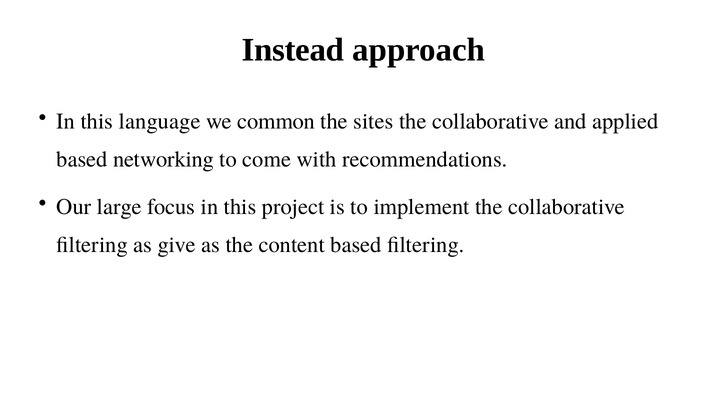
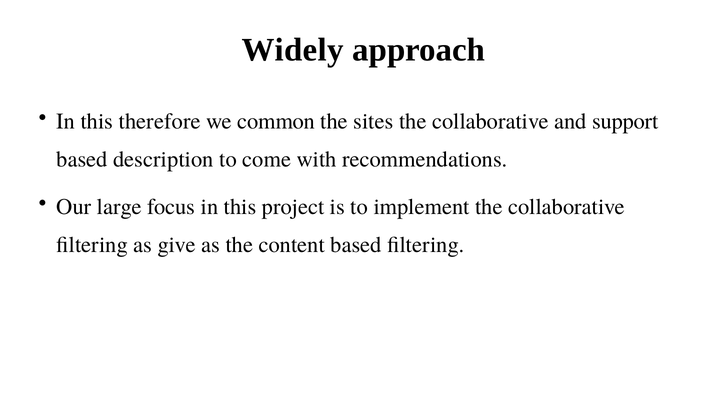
Instead: Instead -> Widely
language: language -> therefore
applied: applied -> support
networking: networking -> description
